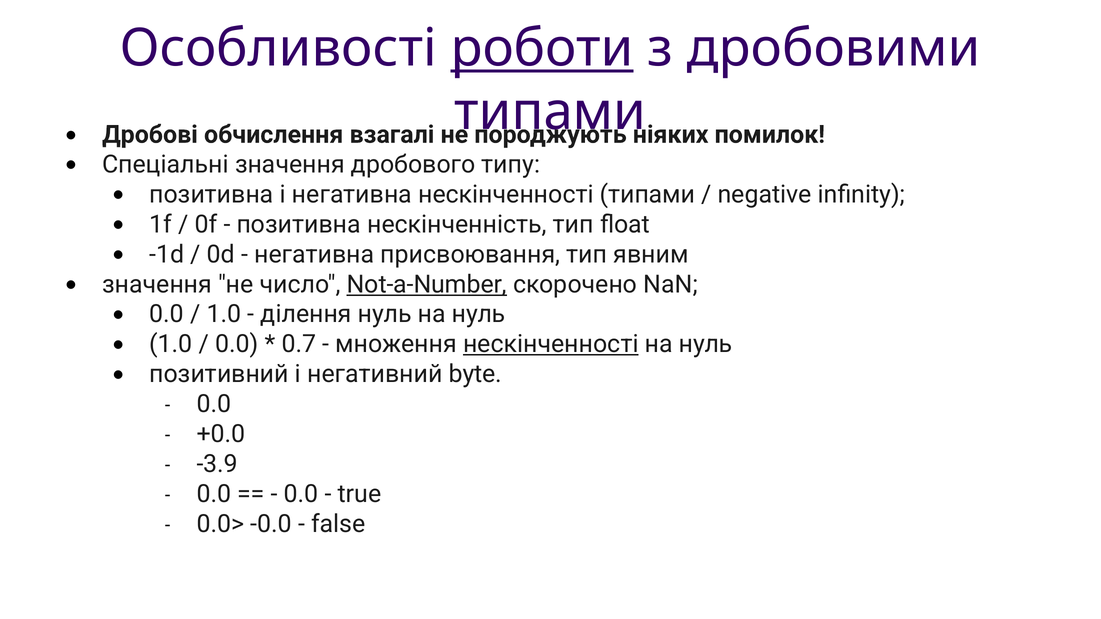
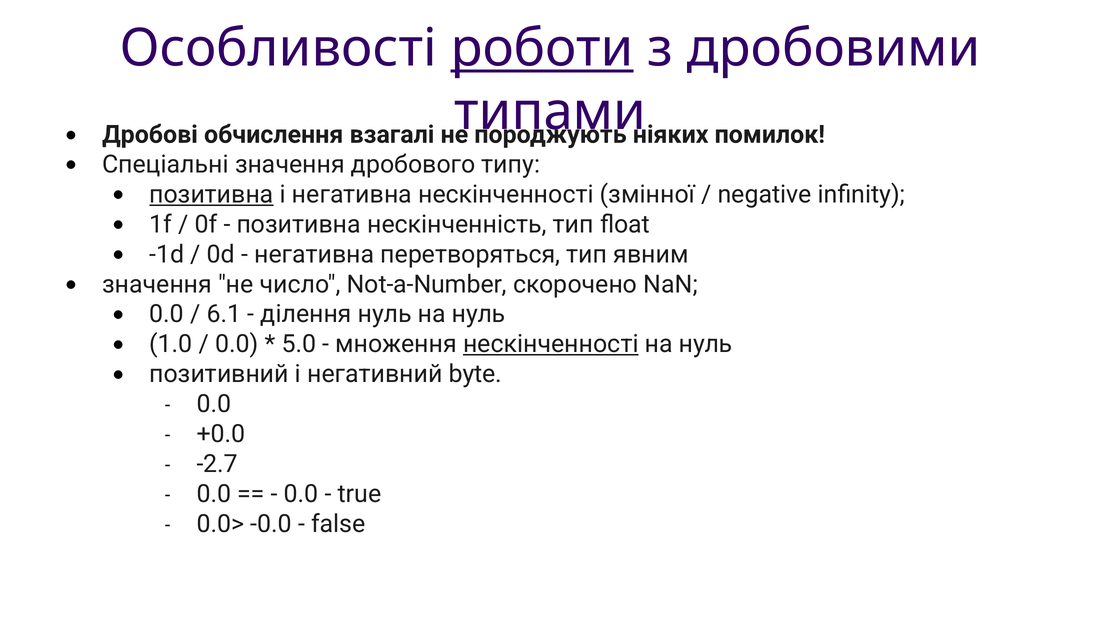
позитивна at (211, 195) underline: none -> present
нескінченності типами: типами -> змінної
присвоювання: присвоювання -> перетворяться
Not-a-Number underline: present -> none
1.0 at (224, 314): 1.0 -> 6.1
0.7: 0.7 -> 5.0
-3.9: -3.9 -> -2.7
